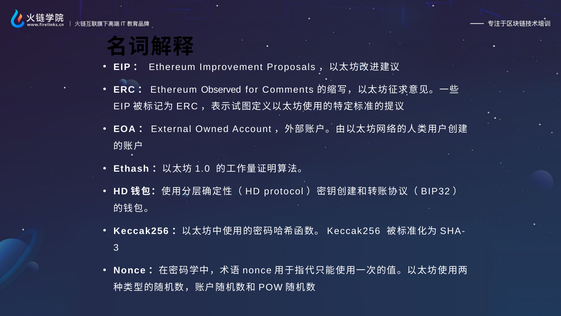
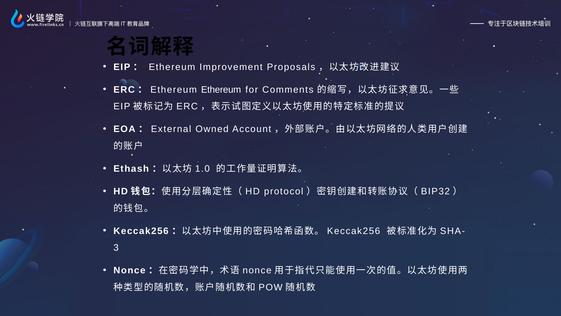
Ethereum Observed: Observed -> Ethereum
